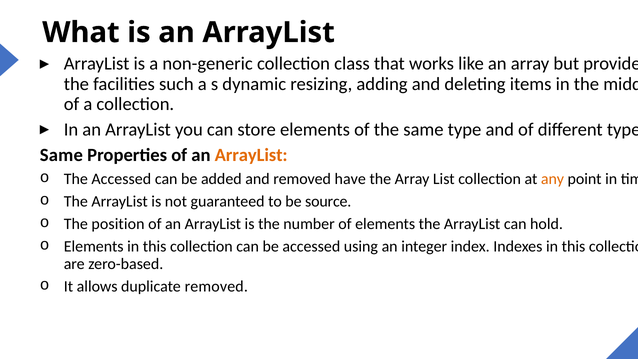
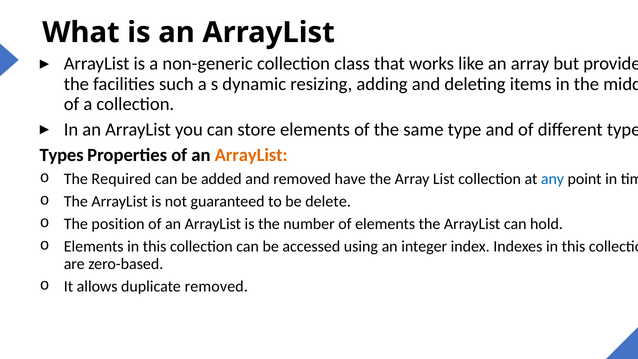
Same at (61, 155): Same -> Types
The Accessed: Accessed -> Required
any colour: orange -> blue
source: source -> delete
